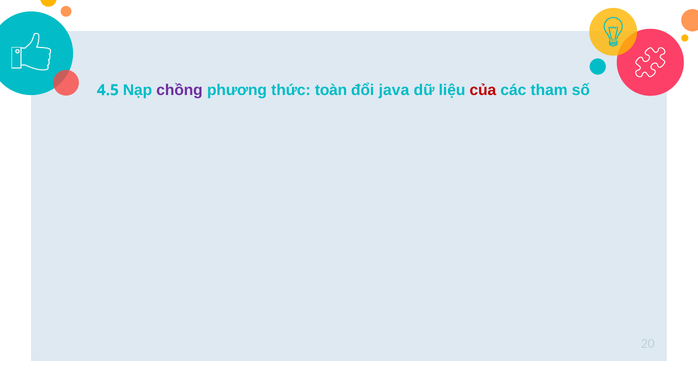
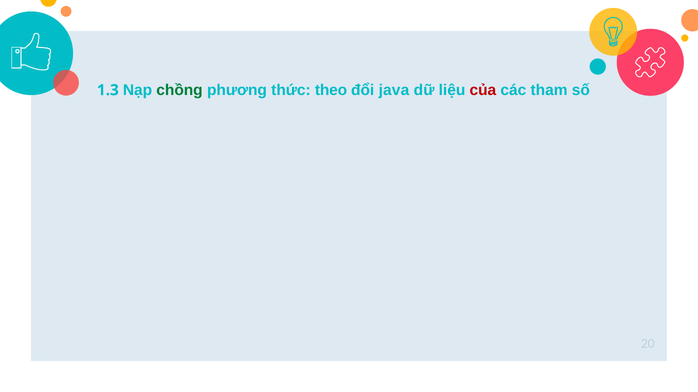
4.5: 4.5 -> 1.3
chồng colour: purple -> green
toàn: toàn -> theo
